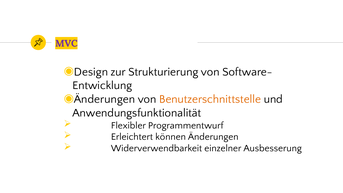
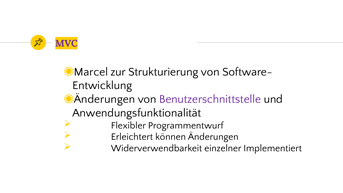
Design: Design -> Marcel
Benutzerschnittstelle colour: orange -> purple
Ausbesserung: Ausbesserung -> Implementiert
